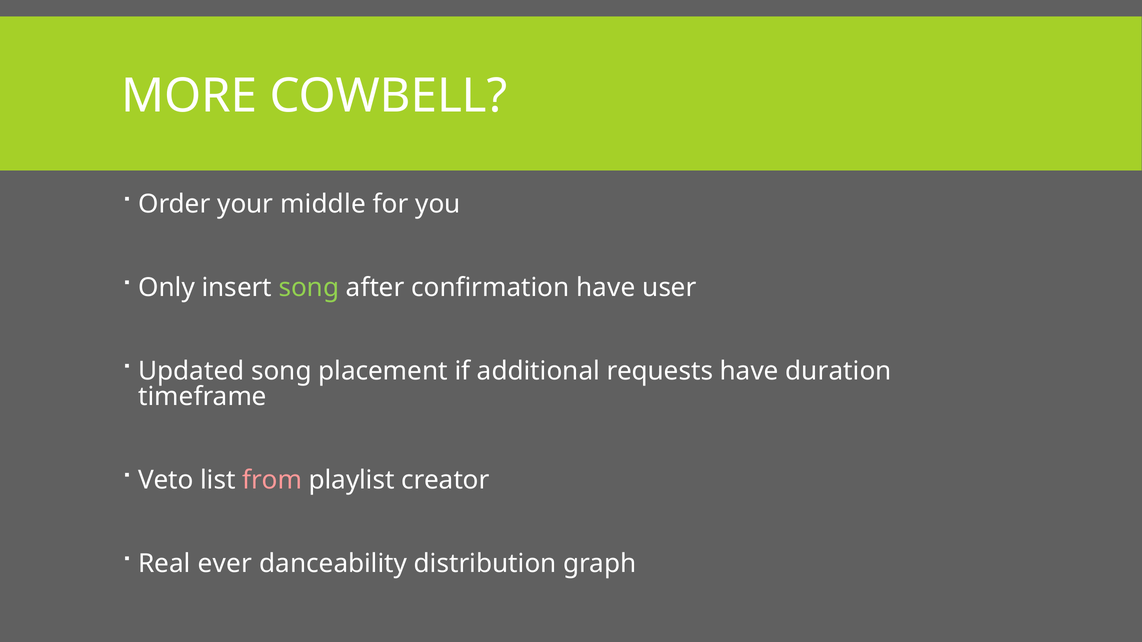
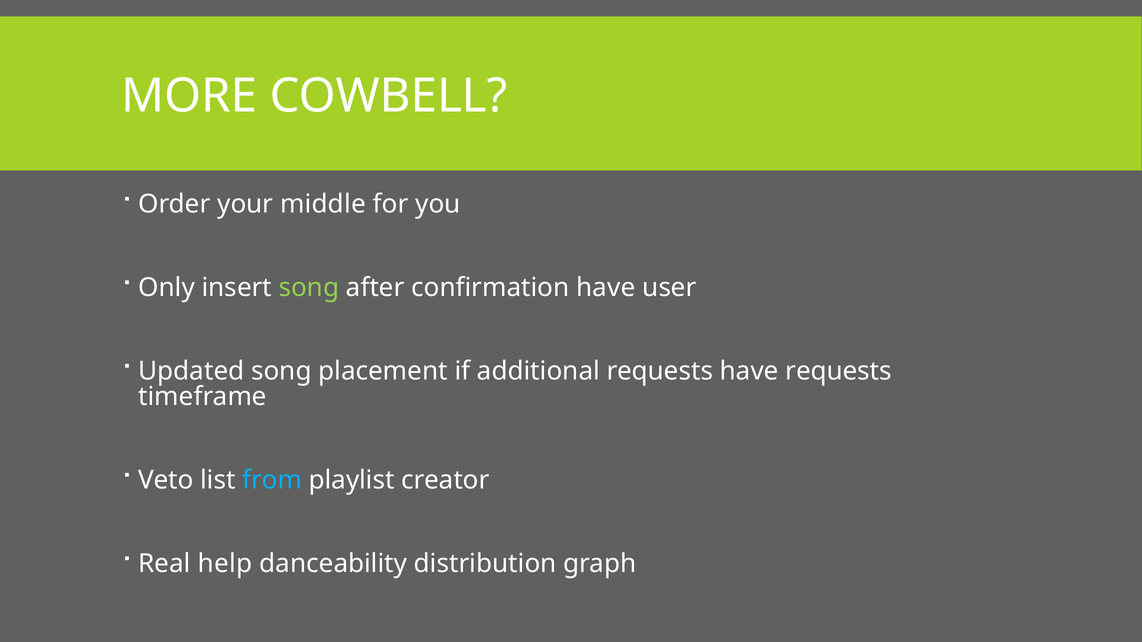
have duration: duration -> requests
from colour: pink -> light blue
ever: ever -> help
